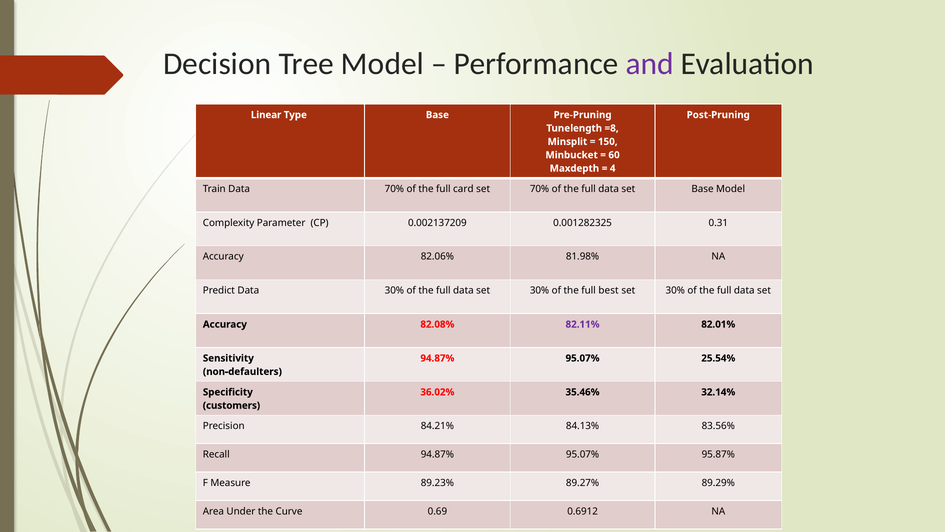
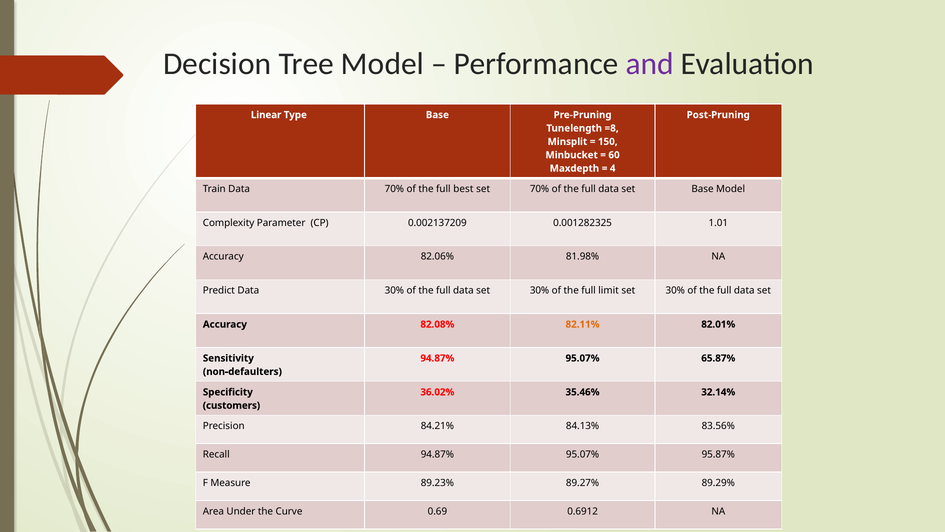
card: card -> best
0.31: 0.31 -> 1.01
best: best -> limit
82.11% colour: purple -> orange
25.54%: 25.54% -> 65.87%
